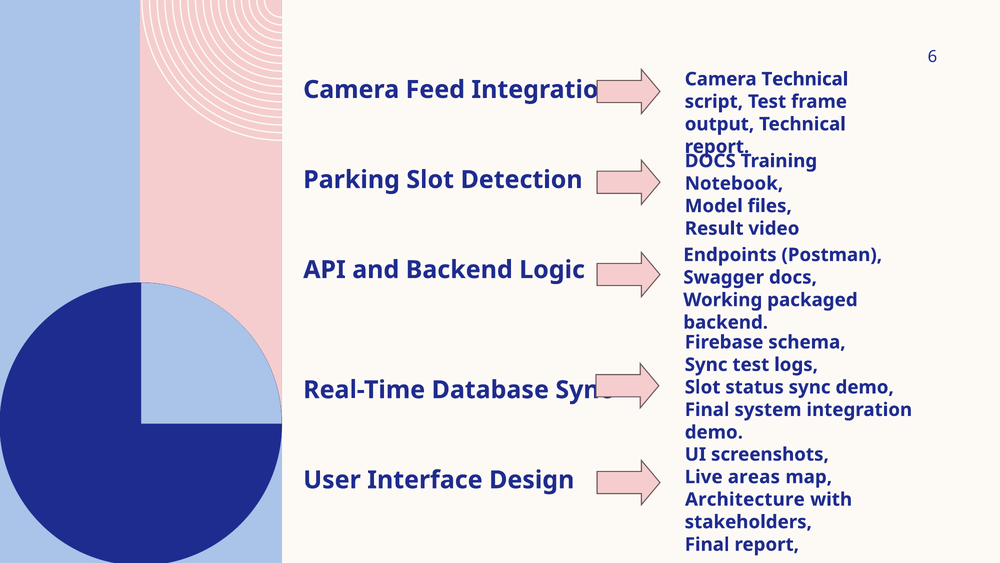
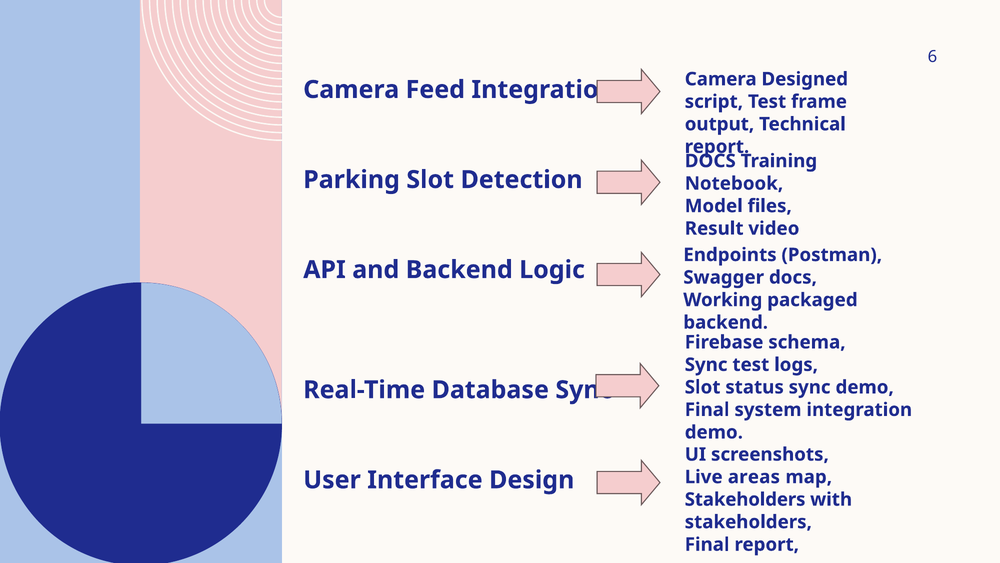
Camera Technical: Technical -> Designed
Architecture at (745, 499): Architecture -> Stakeholders
